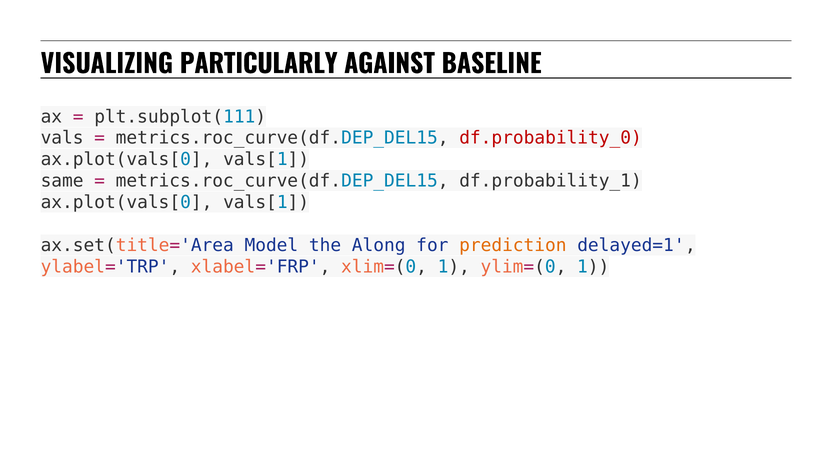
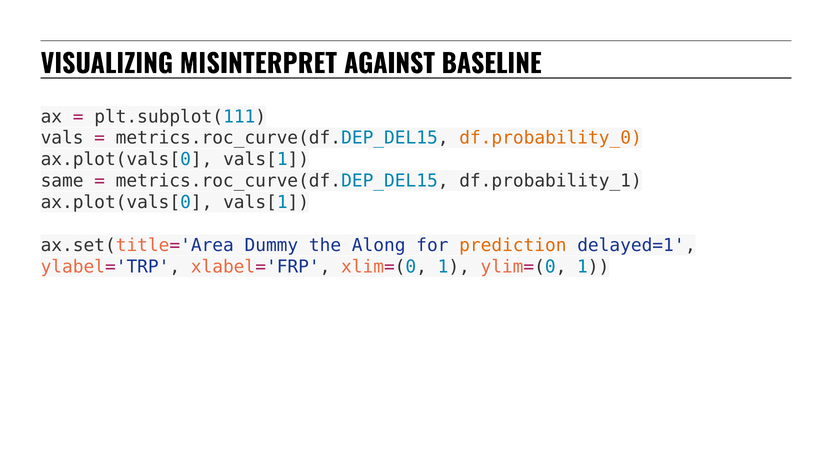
PARTICULARLY: PARTICULARLY -> MISINTERPRET
df.probability_0 colour: red -> orange
Model: Model -> Dummy
